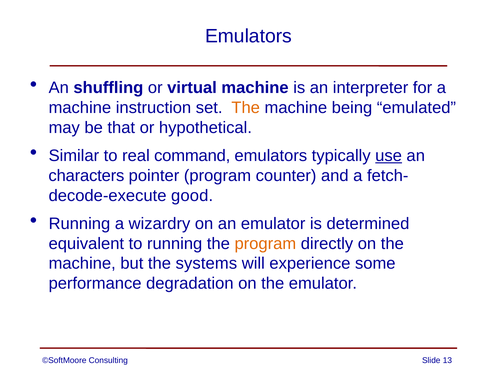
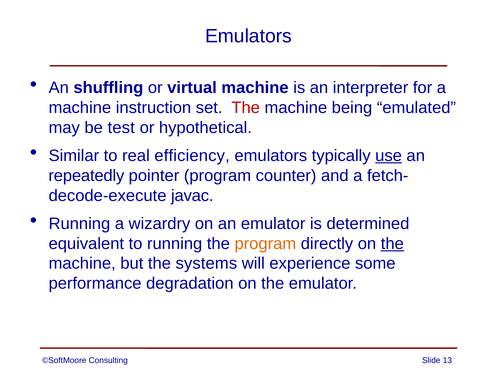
The at (246, 108) colour: orange -> red
that: that -> test
command: command -> efficiency
characters: characters -> repeatedly
good: good -> javac
the at (392, 243) underline: none -> present
